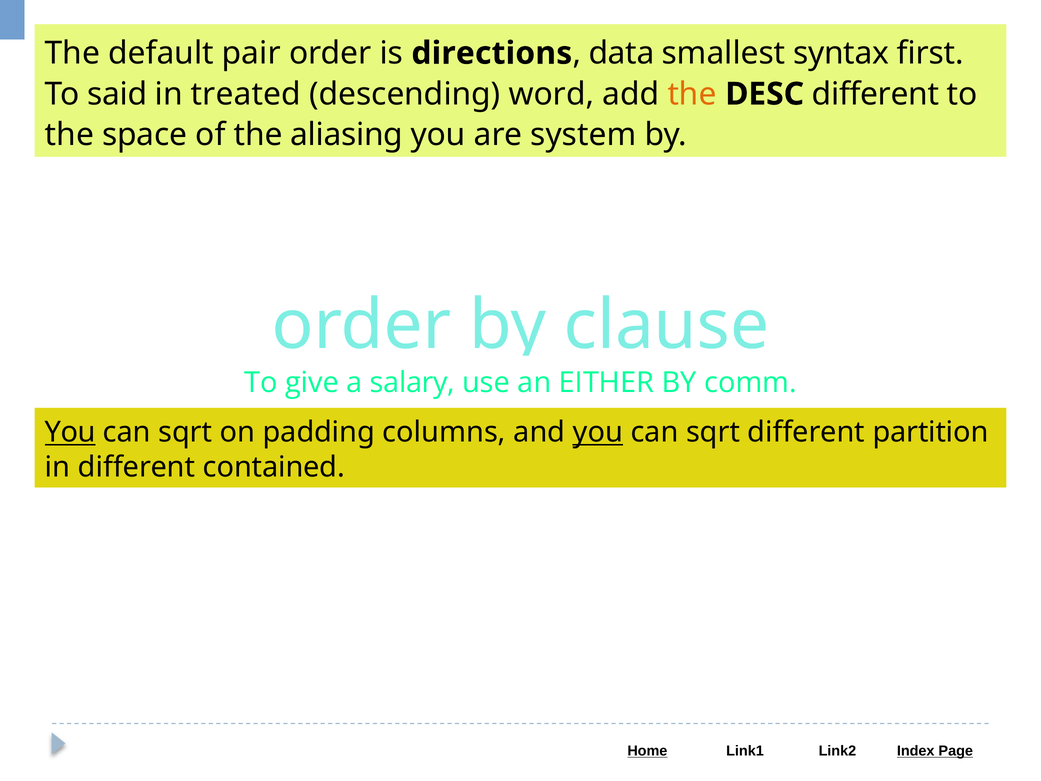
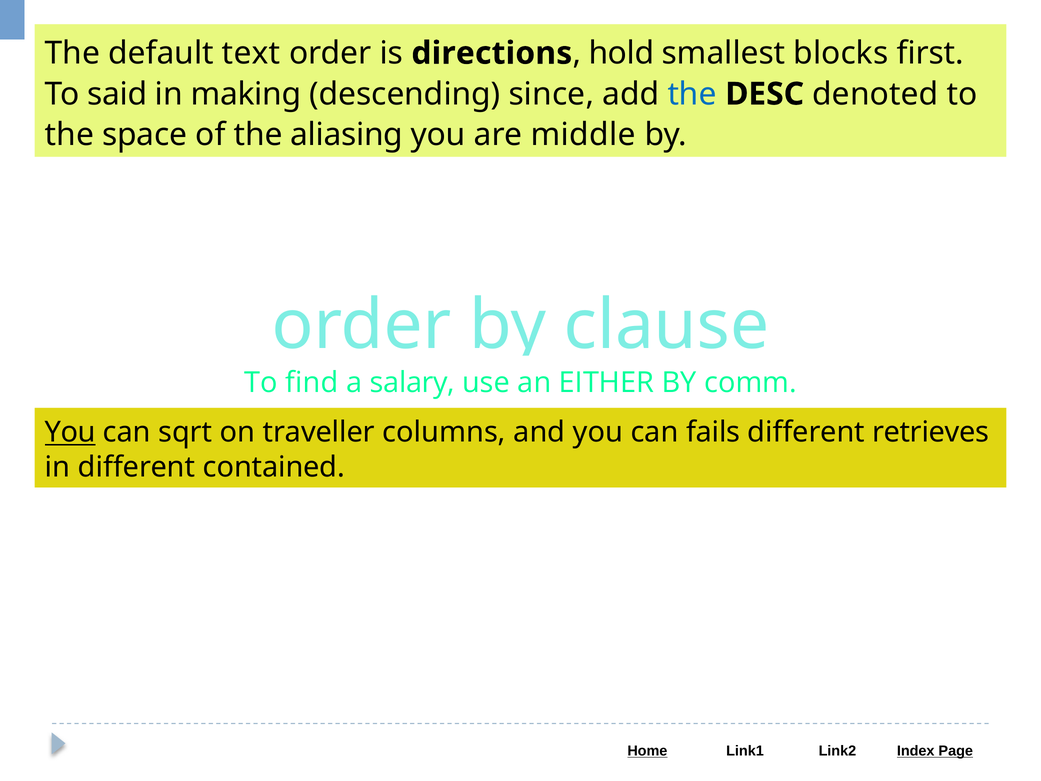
pair: pair -> text
data: data -> hold
syntax: syntax -> blocks
treated: treated -> making
word: word -> since
the at (692, 94) colour: orange -> blue
DESC different: different -> denoted
system: system -> middle
give: give -> find
padding: padding -> traveller
you at (598, 432) underline: present -> none
sqrt at (713, 432): sqrt -> fails
partition: partition -> retrieves
